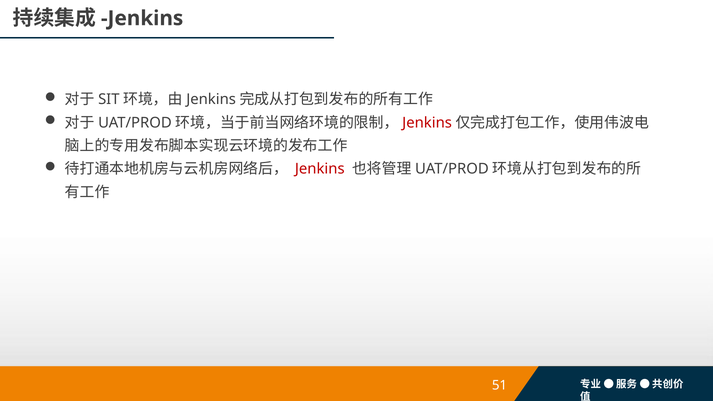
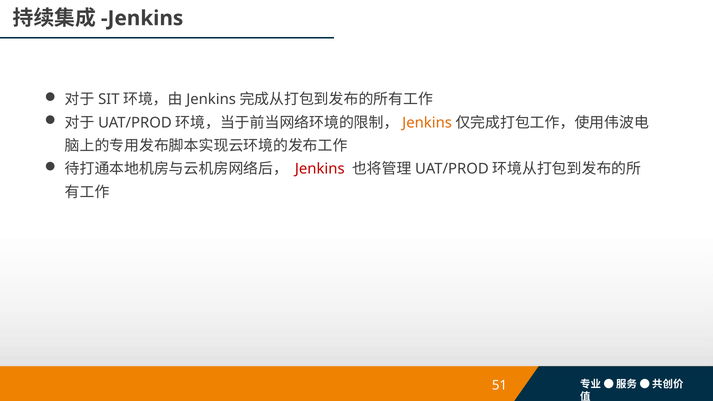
Jenkins at (427, 123) colour: red -> orange
